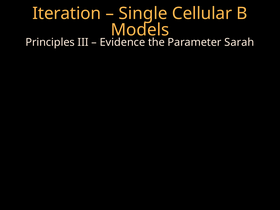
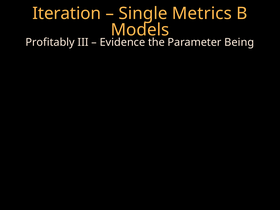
Cellular: Cellular -> Metrics
Principles: Principles -> Profitably
Sarah: Sarah -> Being
